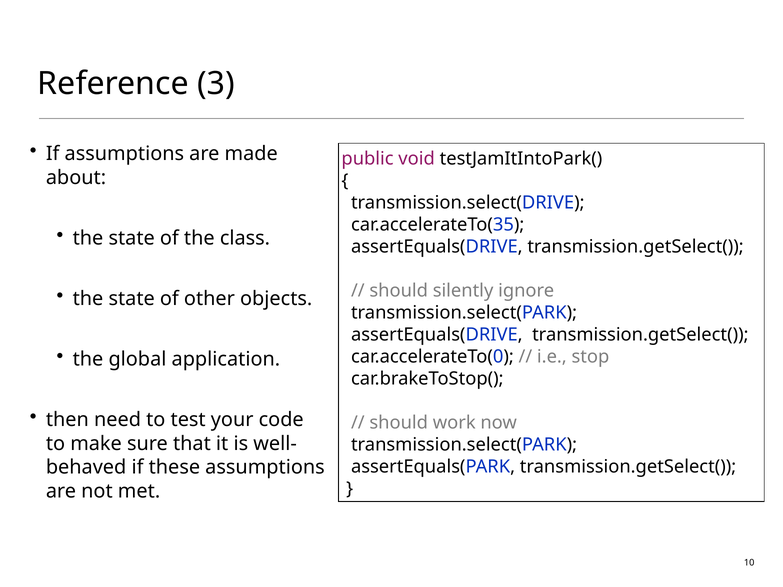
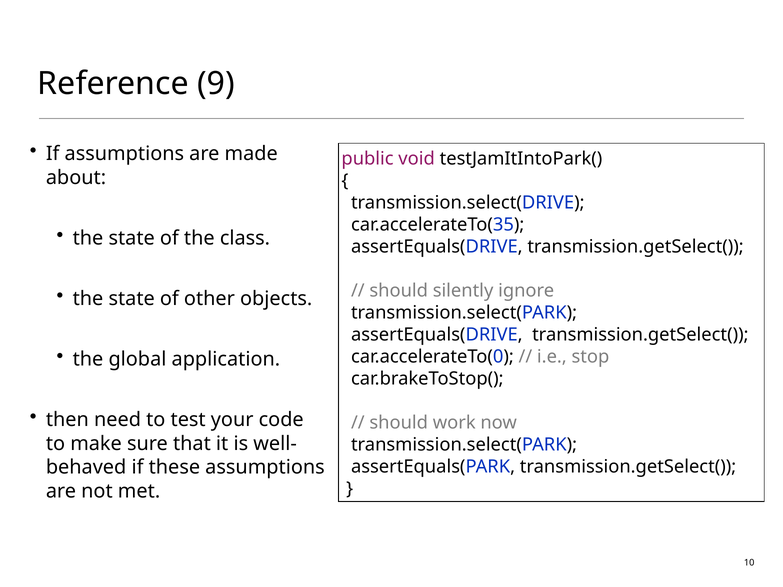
3: 3 -> 9
